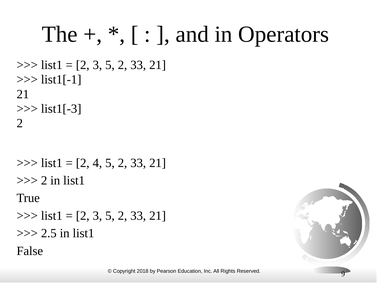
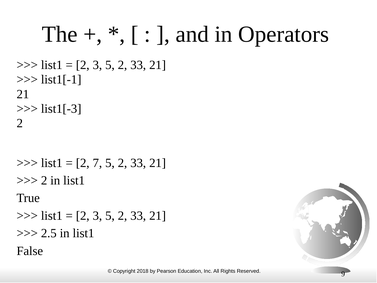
4: 4 -> 7
